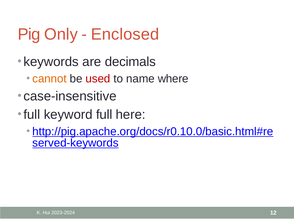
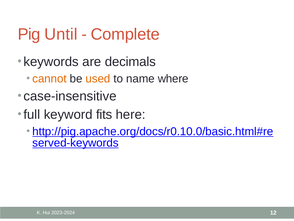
Only: Only -> Until
Enclosed: Enclosed -> Complete
used colour: red -> orange
keyword full: full -> fits
